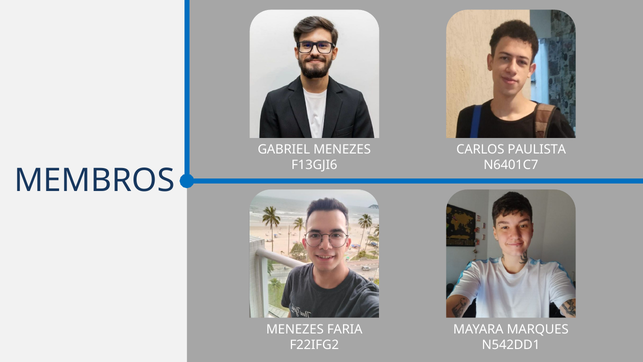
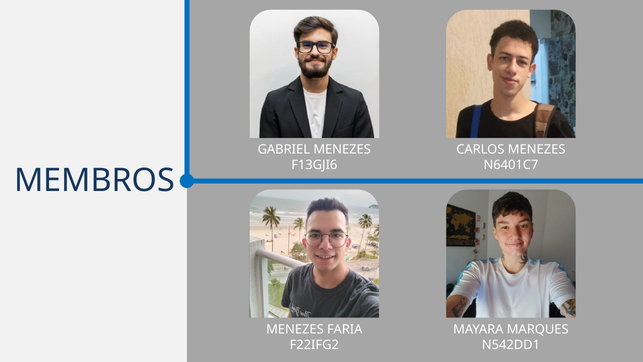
CARLOS PAULISTA: PAULISTA -> MENEZES
